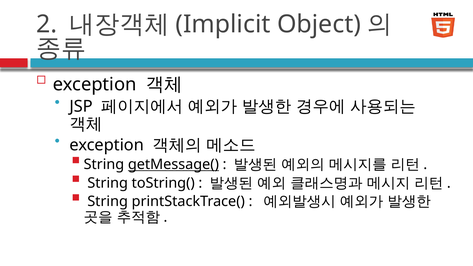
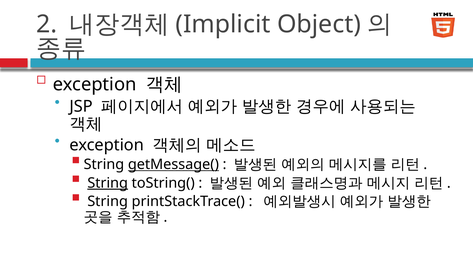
String at (108, 183) underline: none -> present
